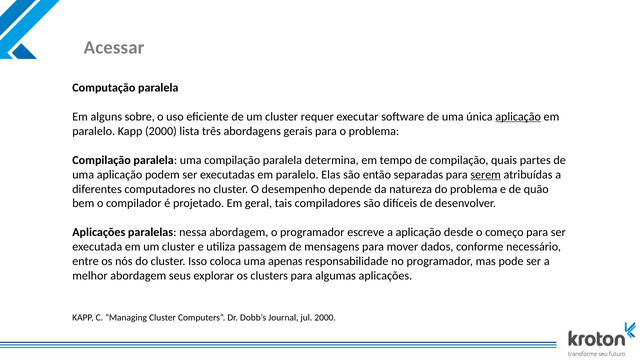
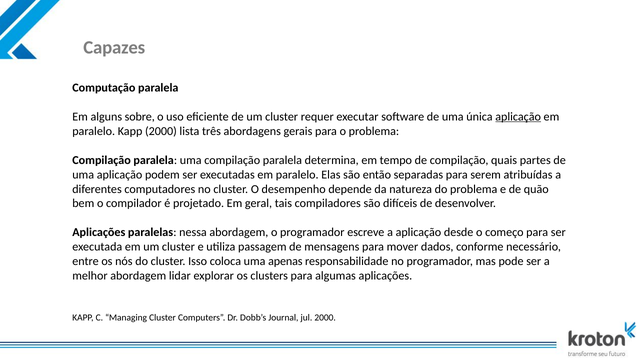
Acessar: Acessar -> Capazes
serem underline: present -> none
seus: seus -> lidar
